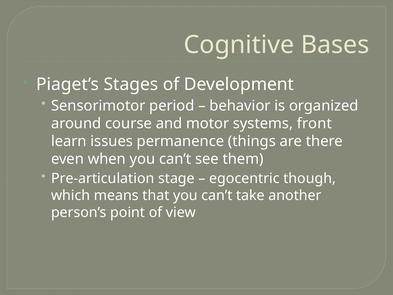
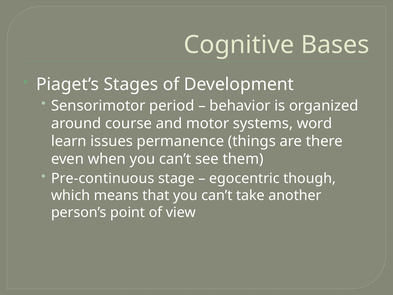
front: front -> word
Pre-articulation: Pre-articulation -> Pre-continuous
